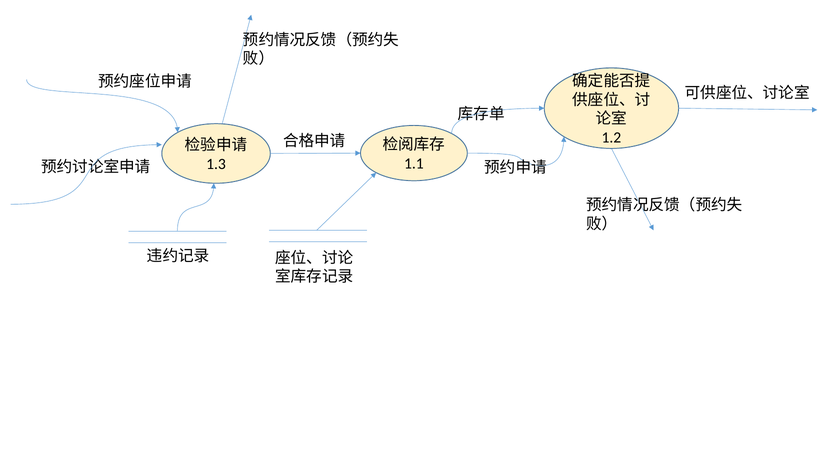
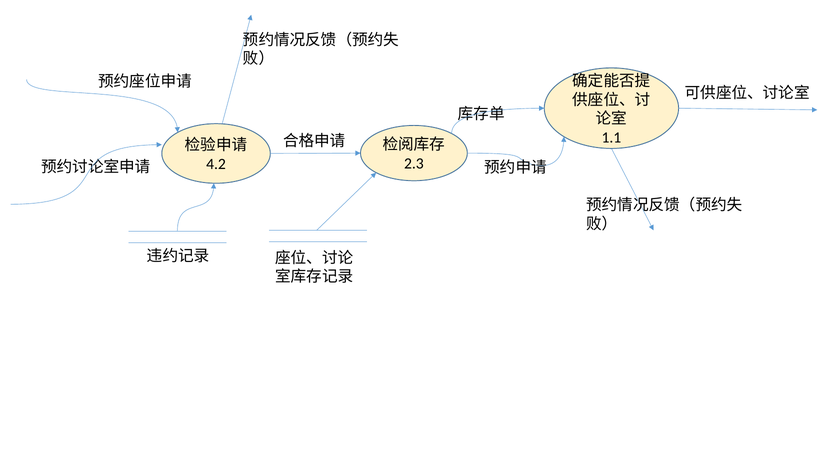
1.2: 1.2 -> 1.1
1.1: 1.1 -> 2.3
1.3: 1.3 -> 4.2
